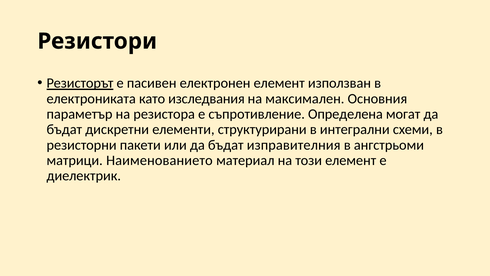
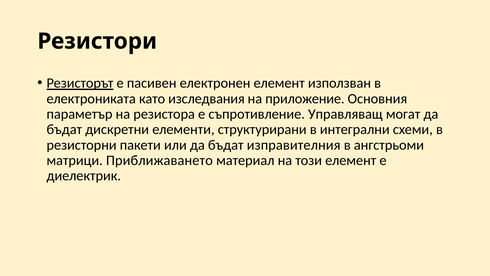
максимален: максимален -> приложение
Определена: Определена -> Управляващ
Наименованието: Наименованието -> Приближаването
